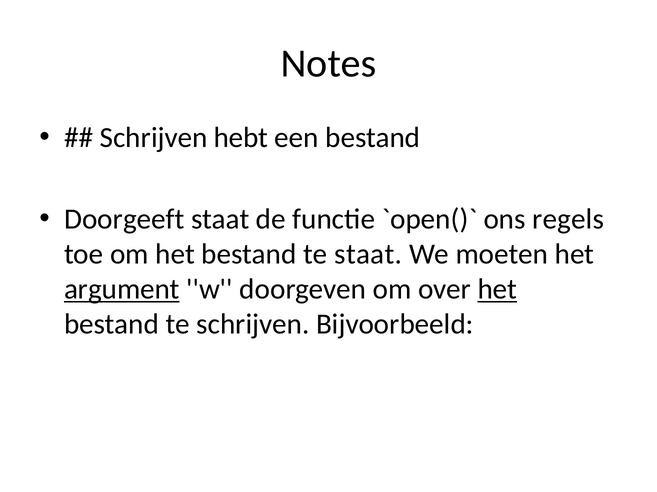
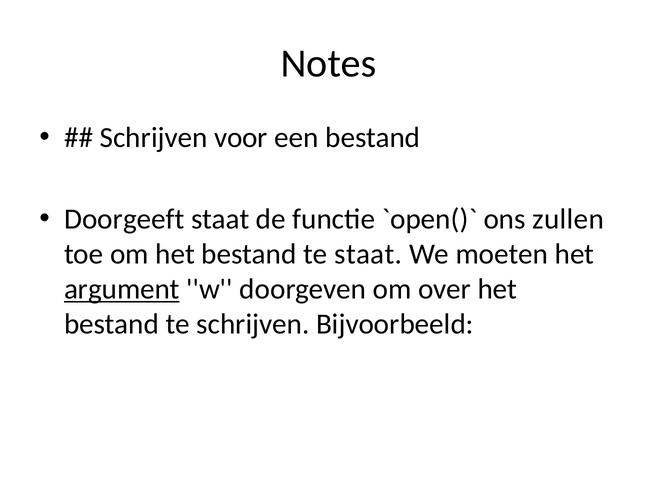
hebt: hebt -> voor
regels: regels -> zullen
het at (497, 290) underline: present -> none
